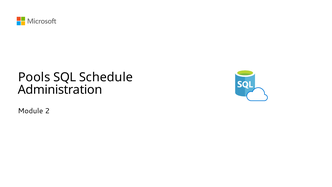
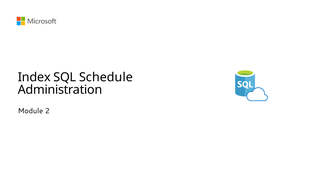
Pools: Pools -> Index
